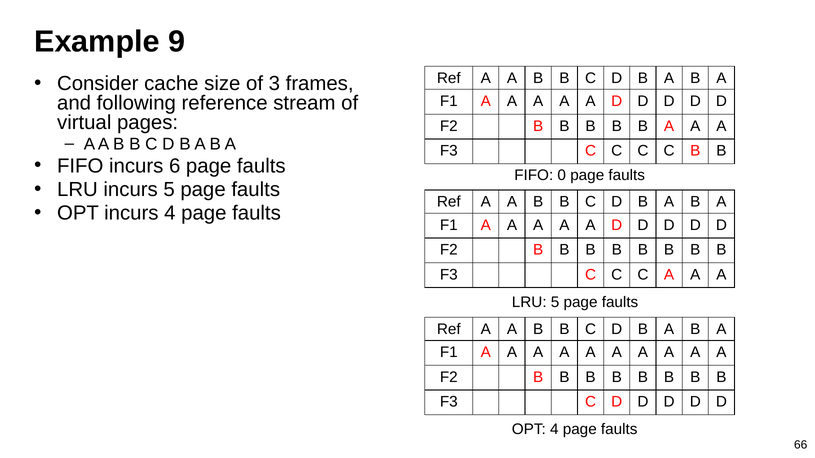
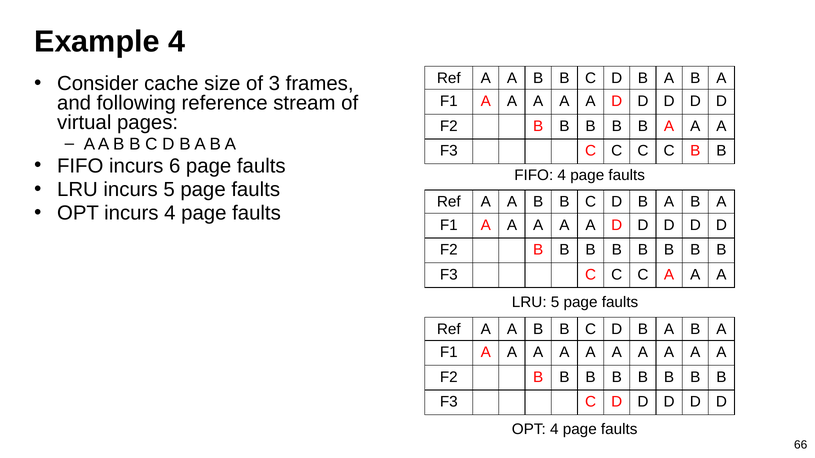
Example 9: 9 -> 4
FIFO 0: 0 -> 4
